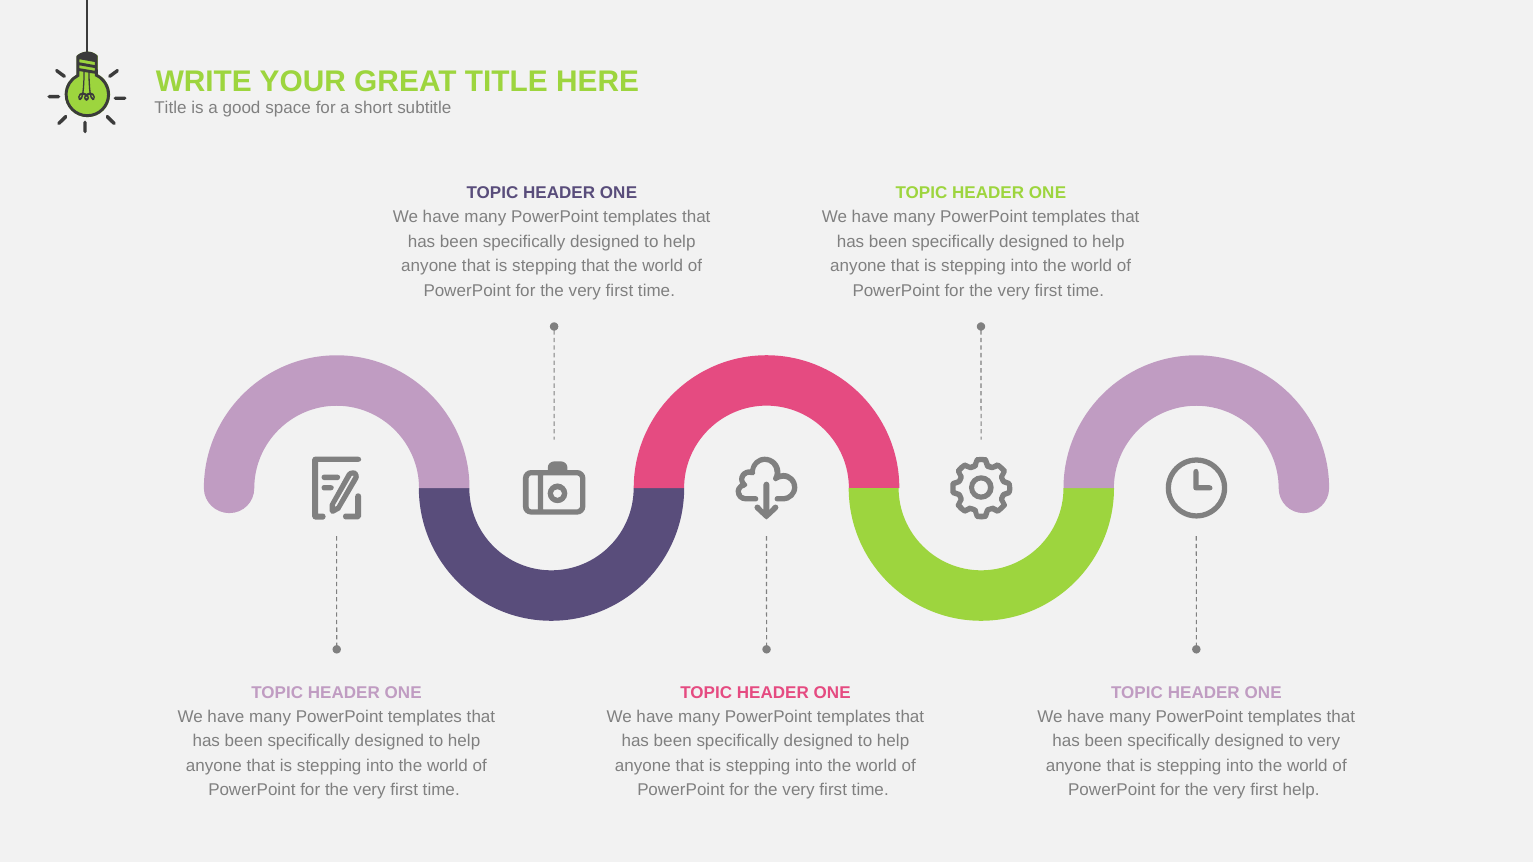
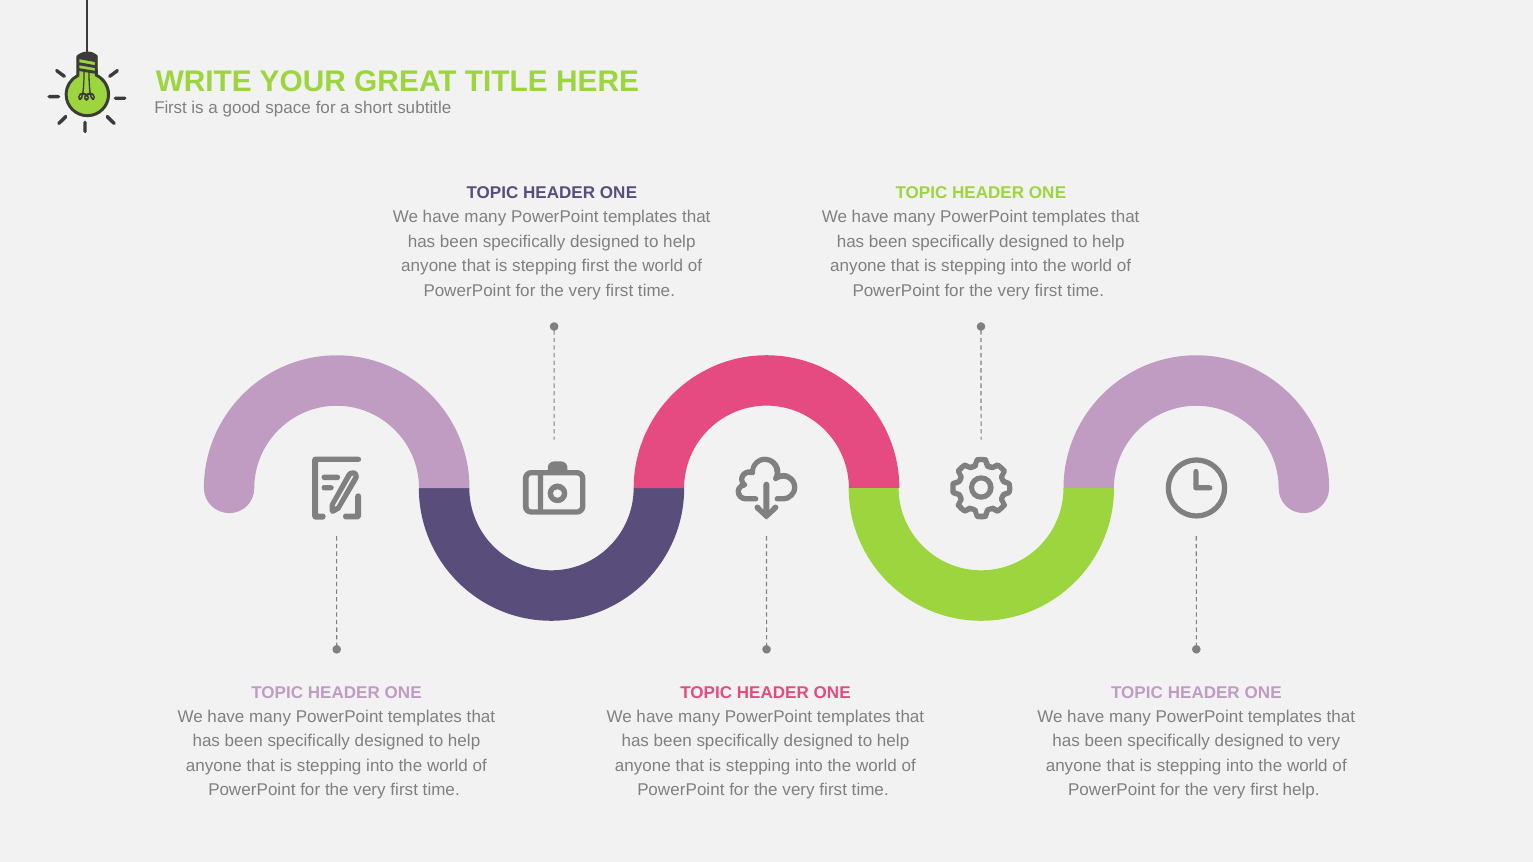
Title at (170, 108): Title -> First
stepping that: that -> first
